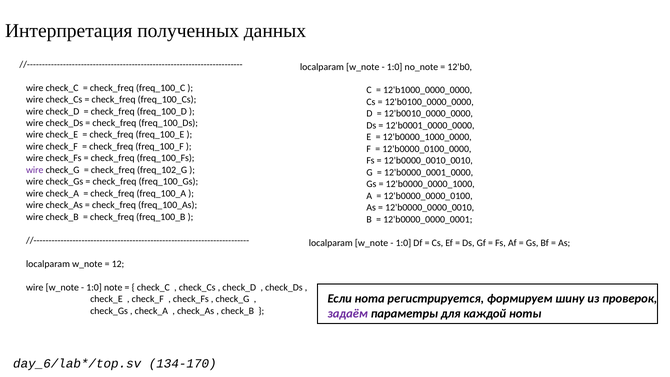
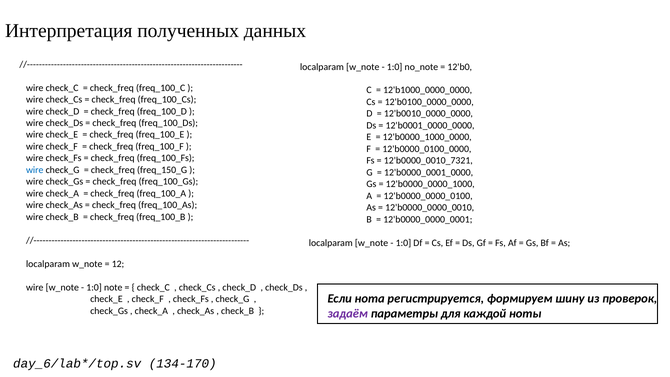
12'b0000_0010_0010: 12'b0000_0010_0010 -> 12'b0000_0010_7321
wire at (35, 170) colour: purple -> blue
freq_102_G: freq_102_G -> freq_150_G
